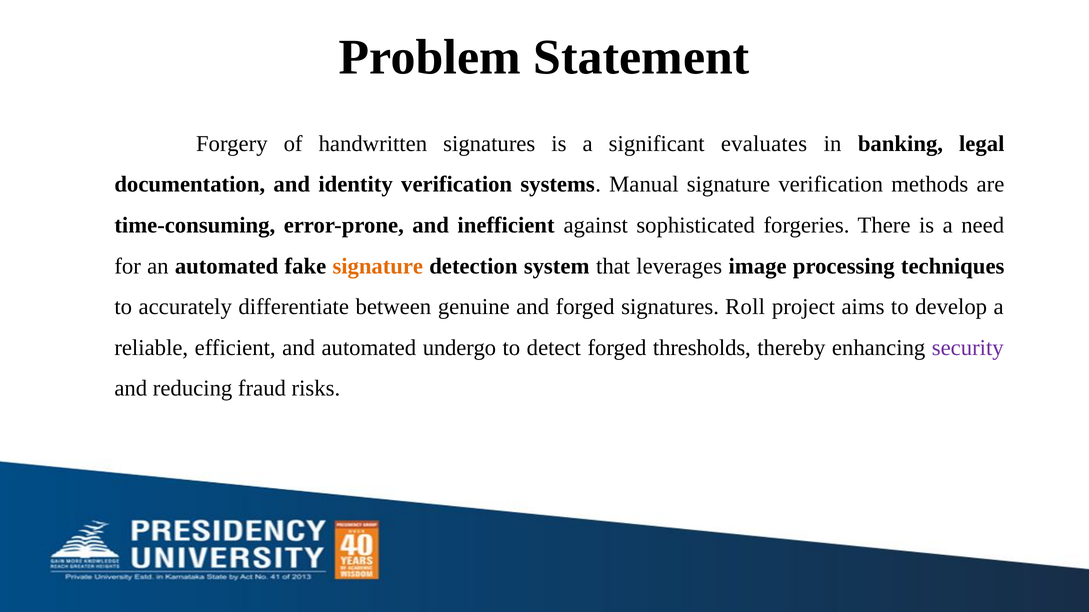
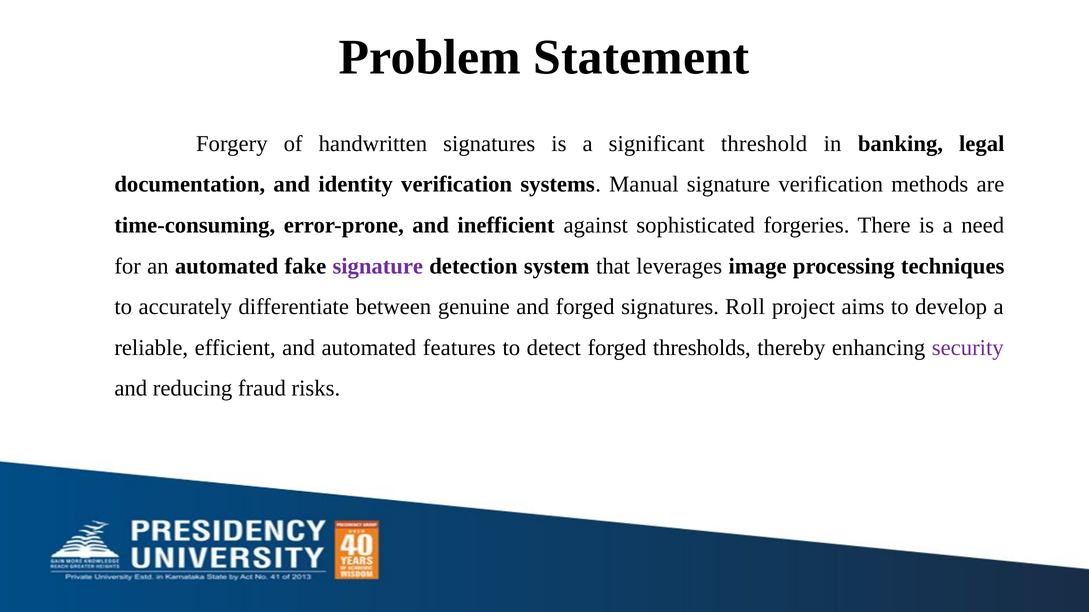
evaluates: evaluates -> threshold
signature at (378, 266) colour: orange -> purple
undergo: undergo -> features
